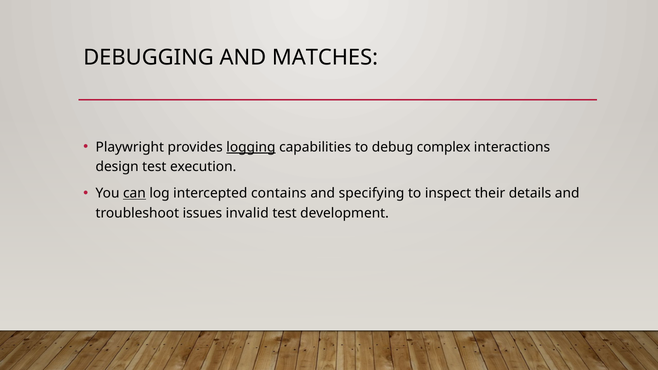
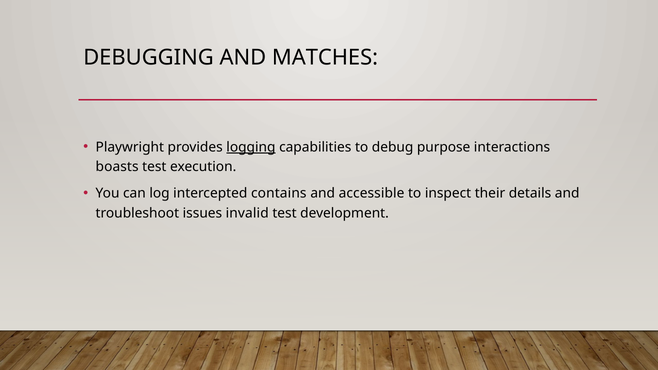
complex: complex -> purpose
design: design -> boasts
can underline: present -> none
specifying: specifying -> accessible
